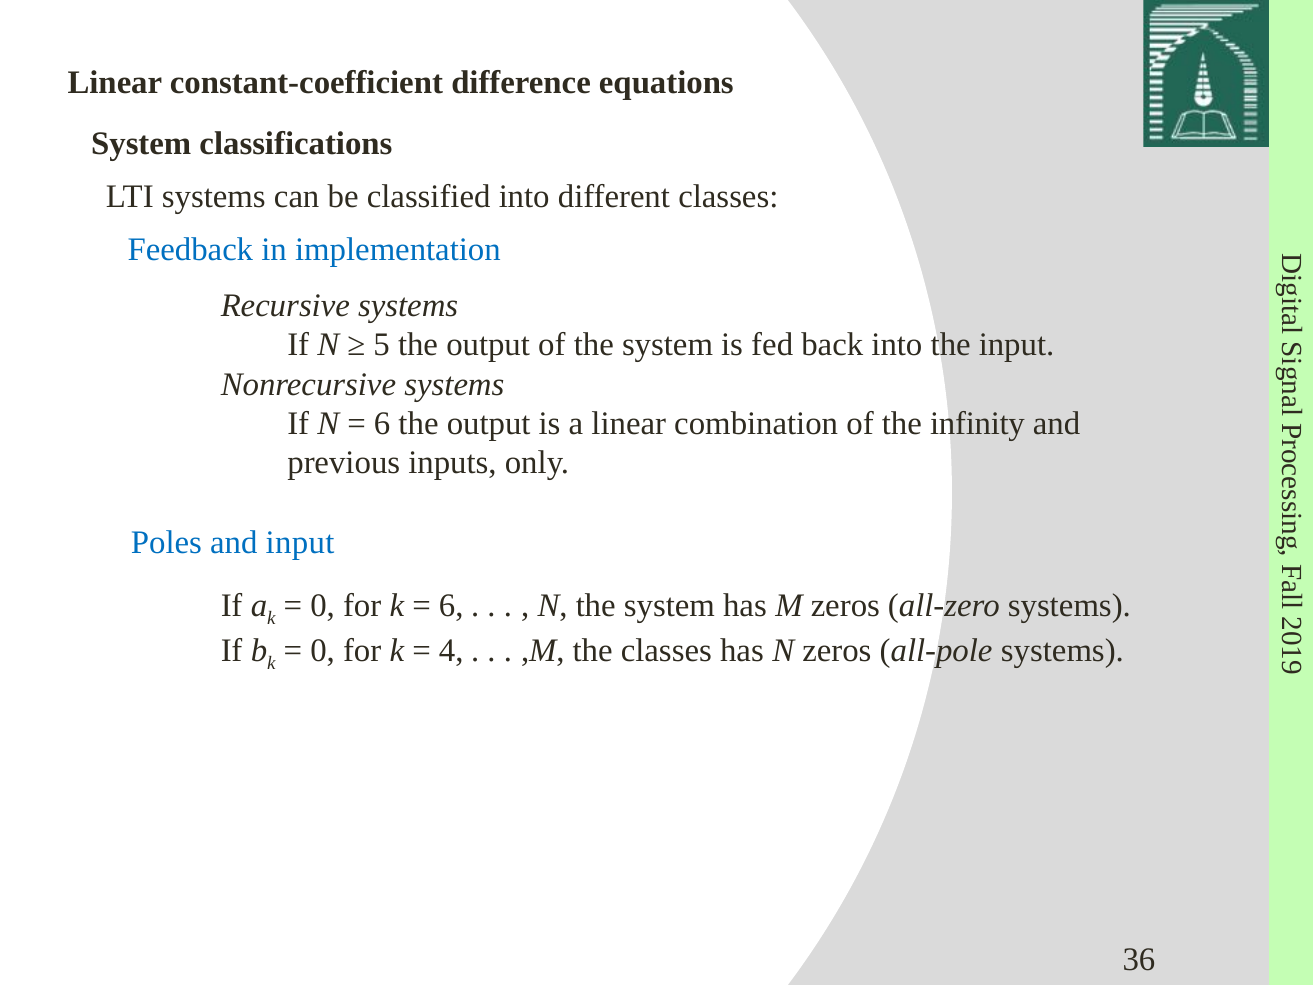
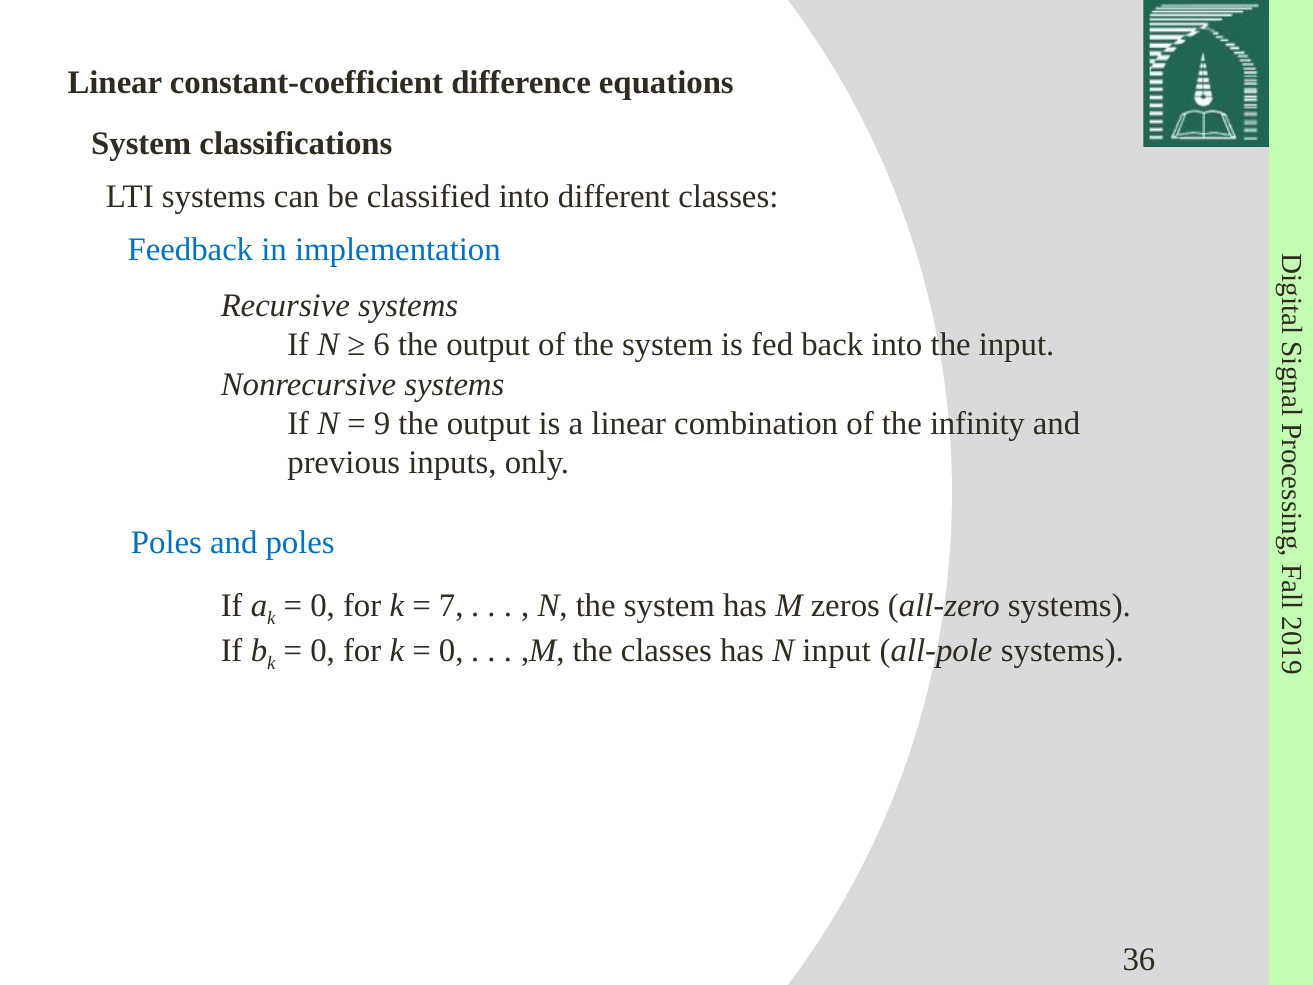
5: 5 -> 6
6 at (382, 424): 6 -> 9
and input: input -> poles
6 at (451, 605): 6 -> 7
4 at (451, 650): 4 -> 0
N zeros: zeros -> input
